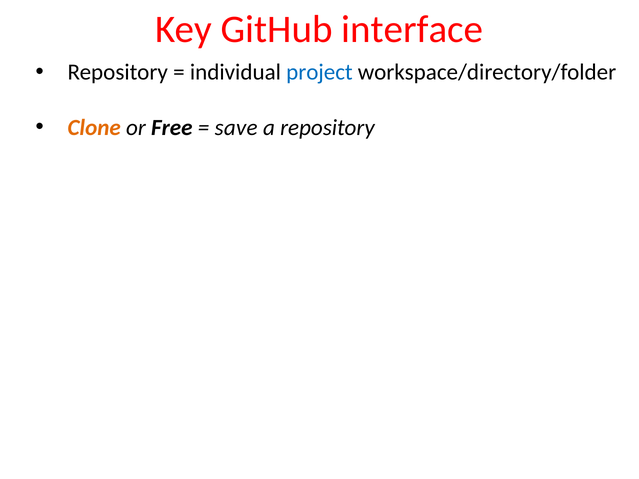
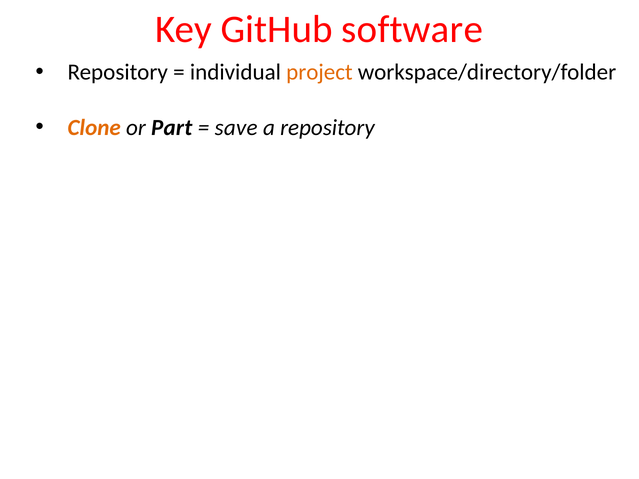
interface: interface -> software
project colour: blue -> orange
Free: Free -> Part
